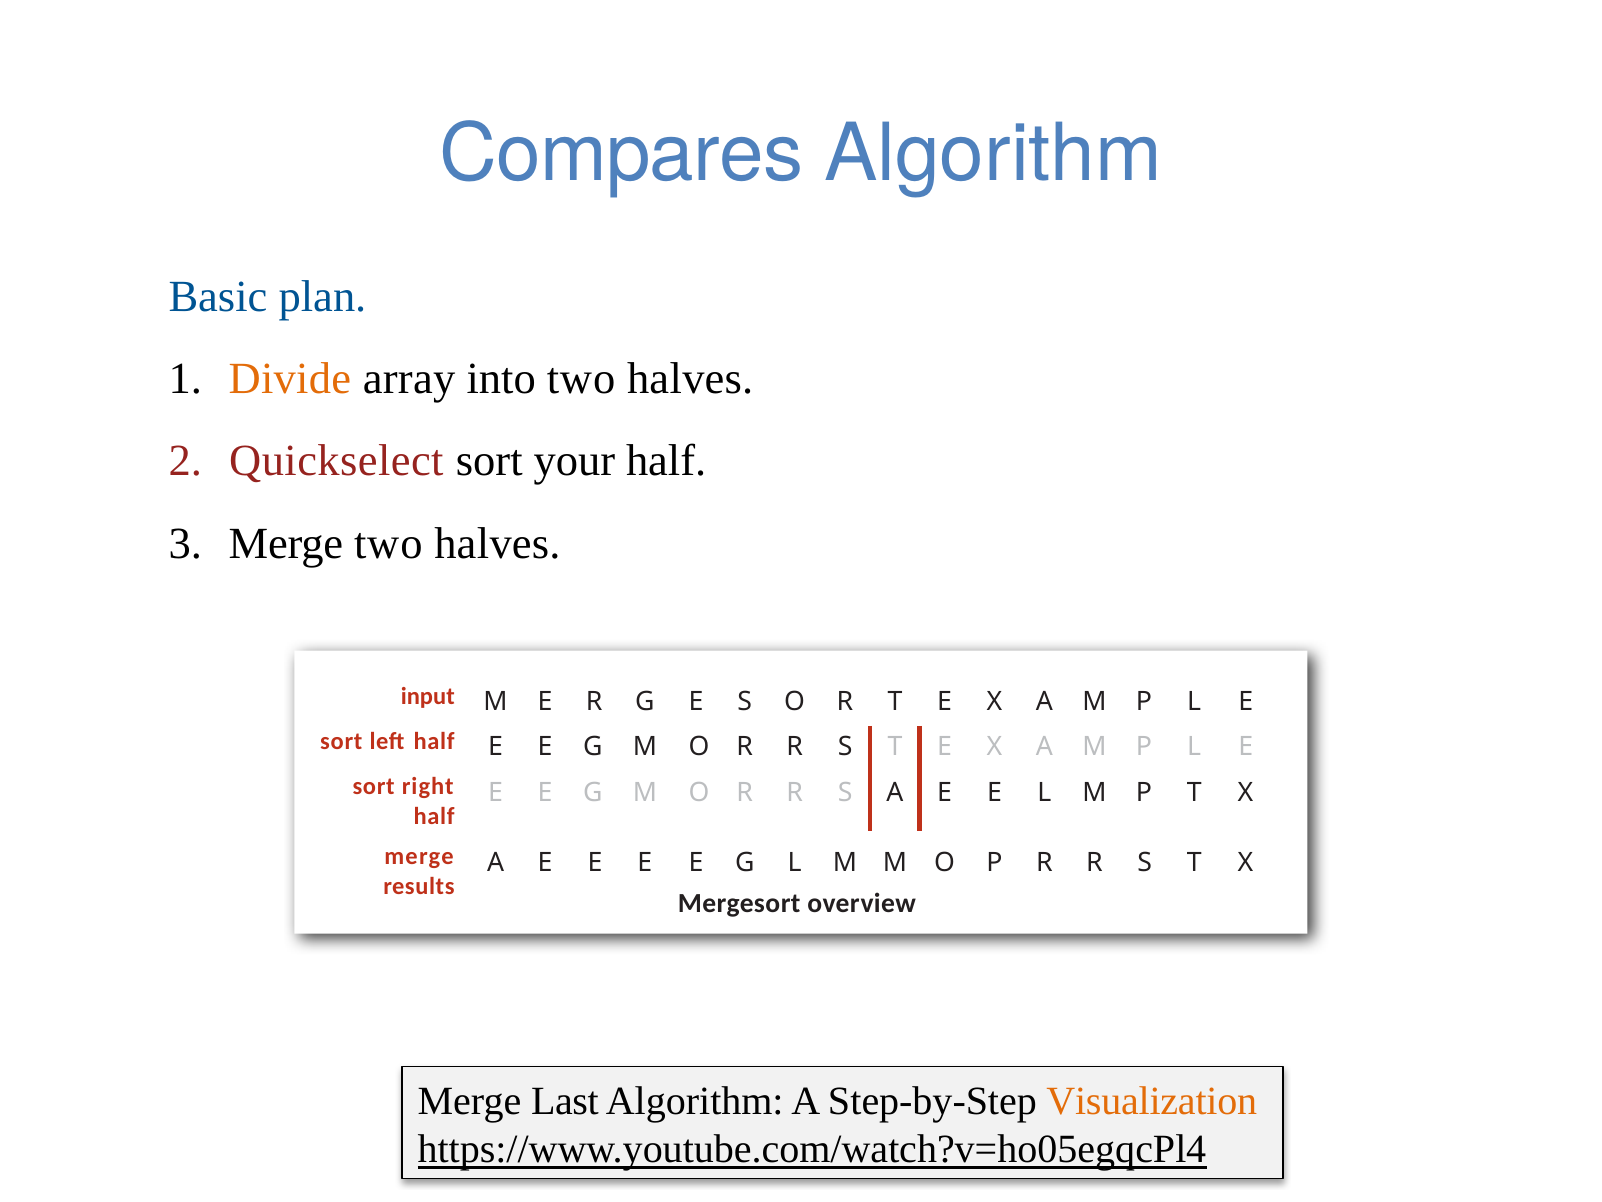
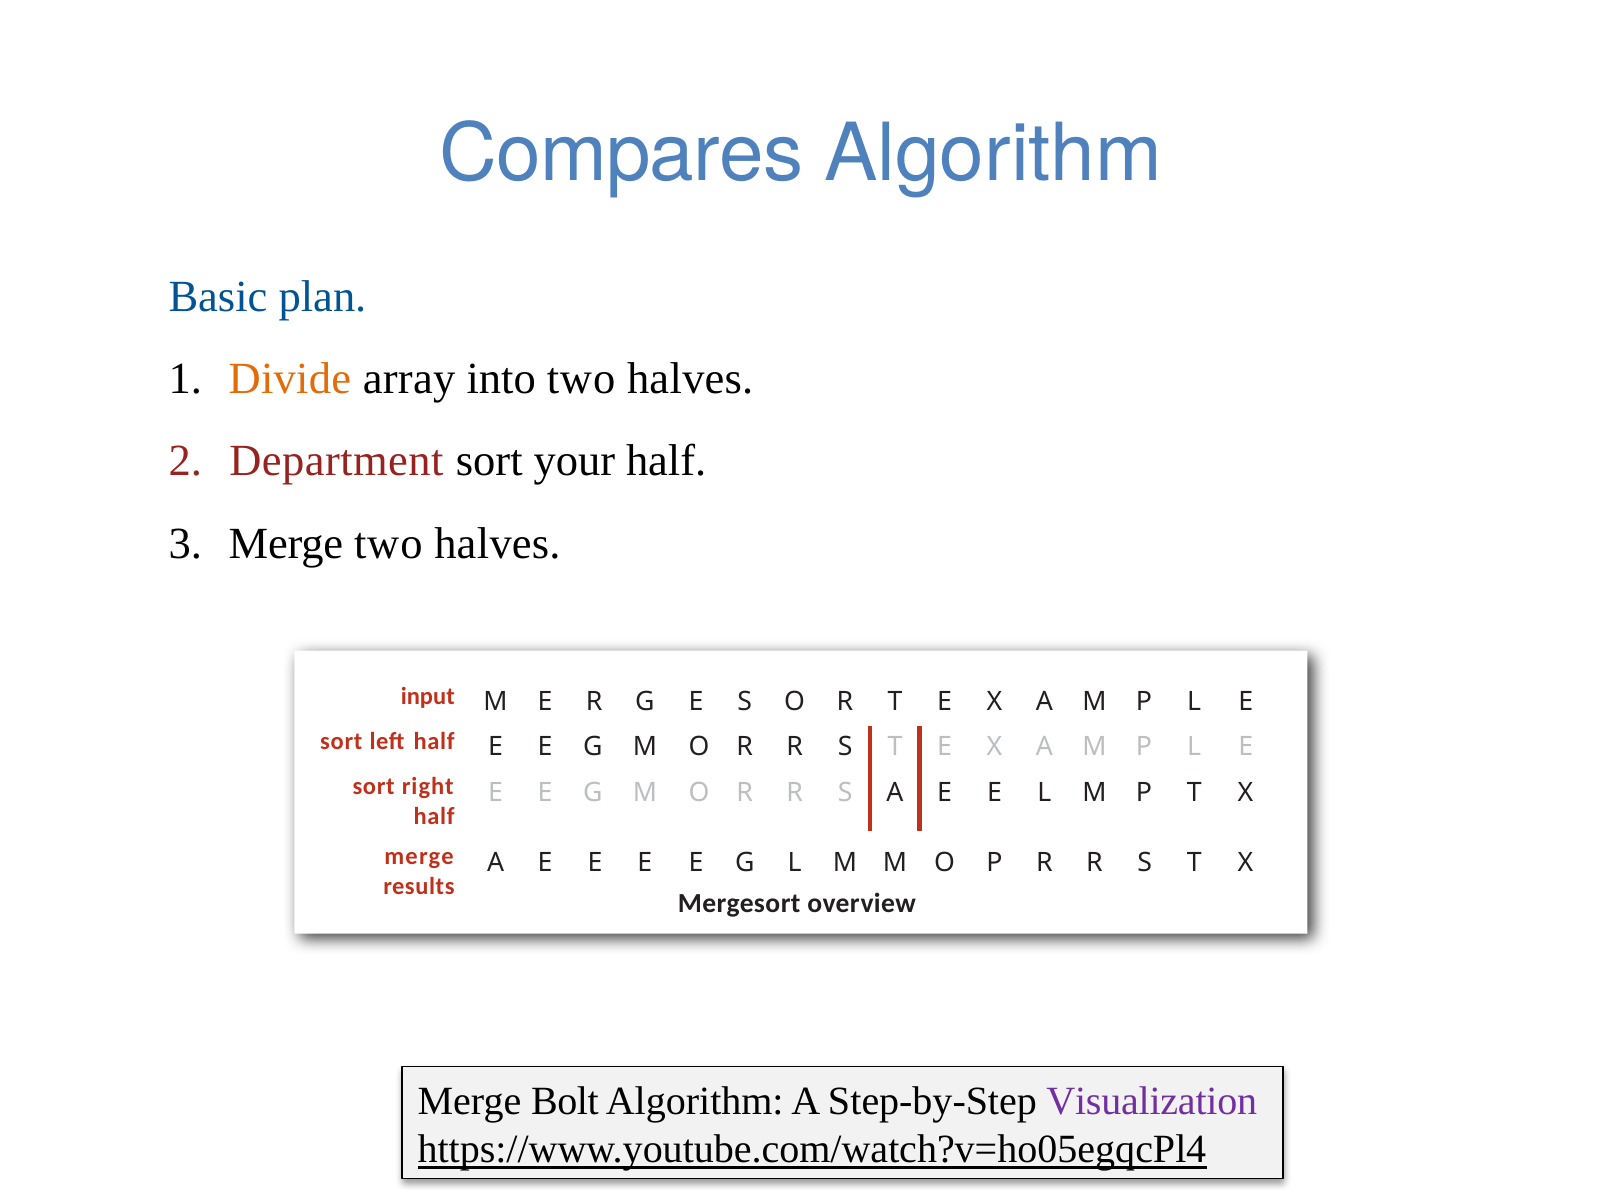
Quickselect: Quickselect -> Department
Last: Last -> Bolt
Visualization colour: orange -> purple
